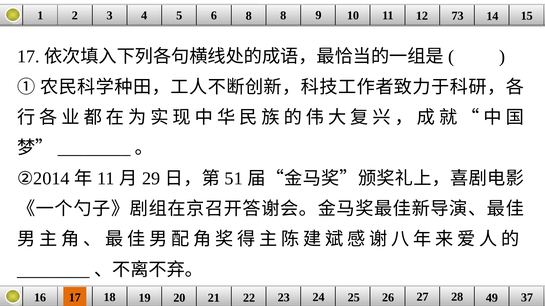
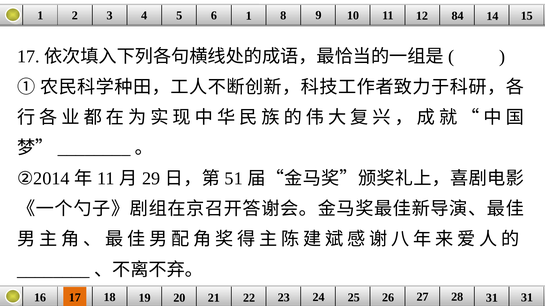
6 8: 8 -> 1
73: 73 -> 84
16 37: 37 -> 31
28 49: 49 -> 31
